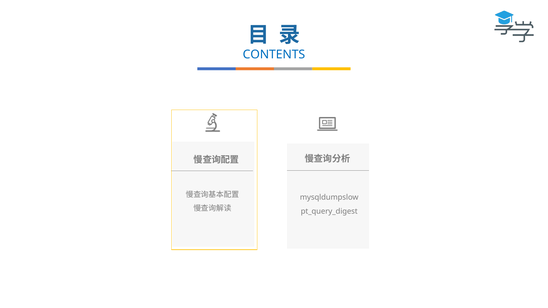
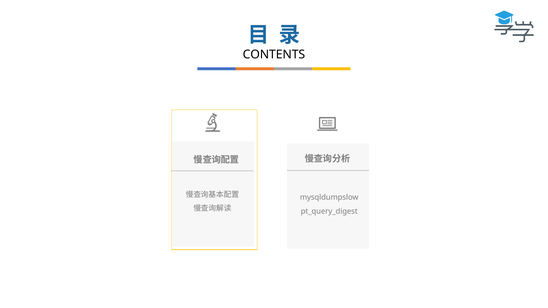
CONTENTS colour: blue -> black
